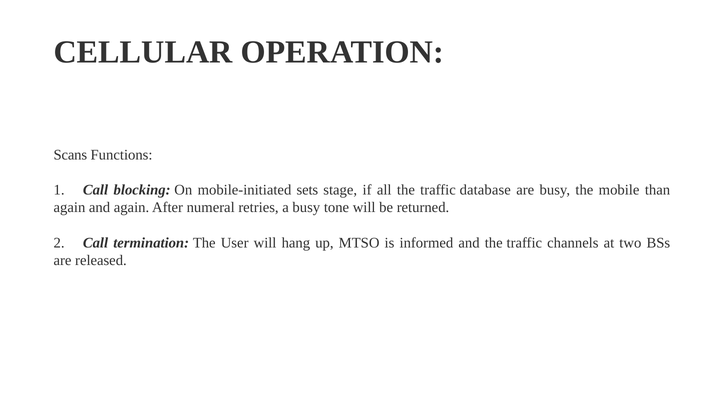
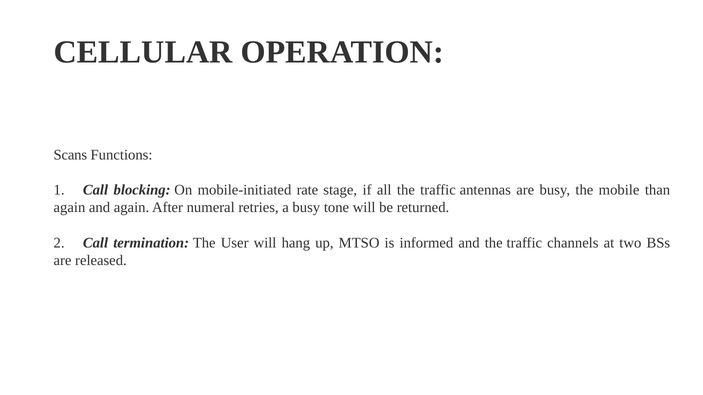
sets: sets -> rate
database: database -> antennas
